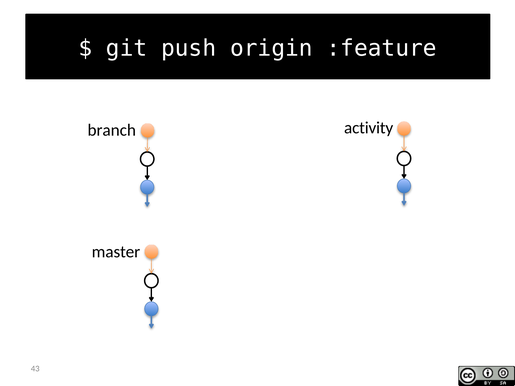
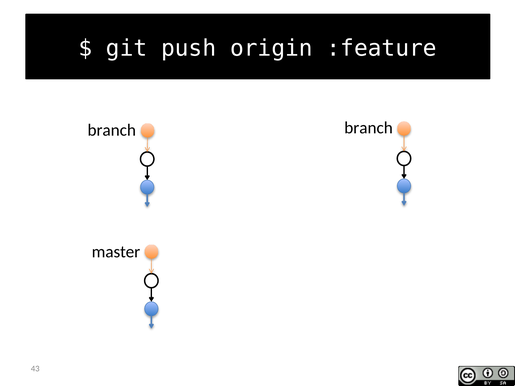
activity at (369, 128): activity -> branch
